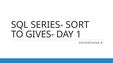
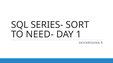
GIVES-: GIVES- -> NEED-
